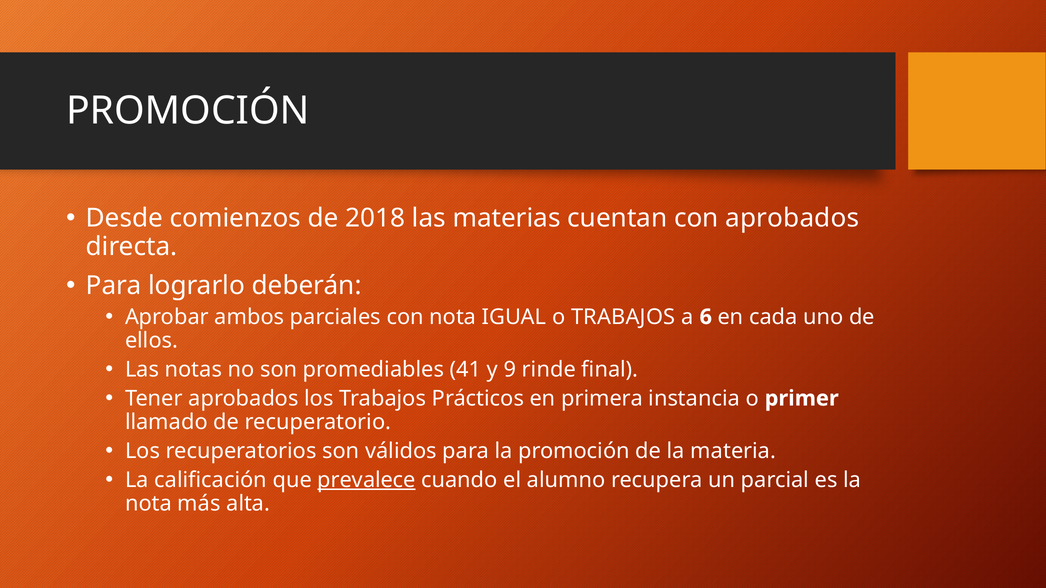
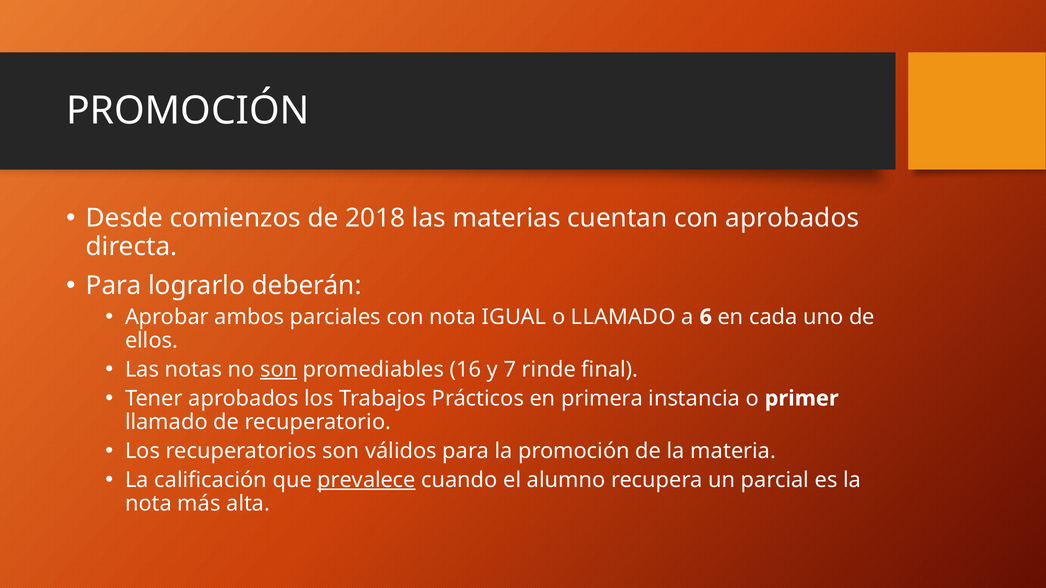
o TRABAJOS: TRABAJOS -> LLAMADO
son at (279, 370) underline: none -> present
41: 41 -> 16
9: 9 -> 7
